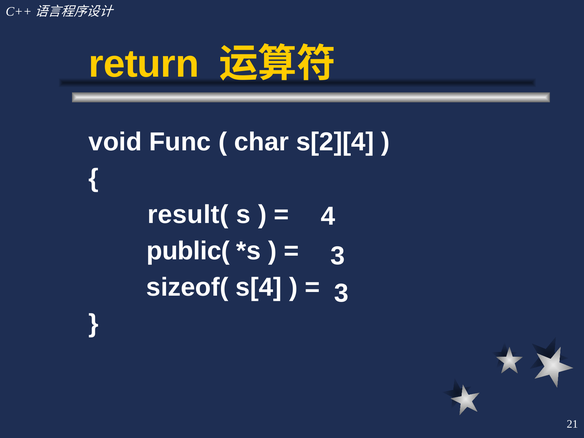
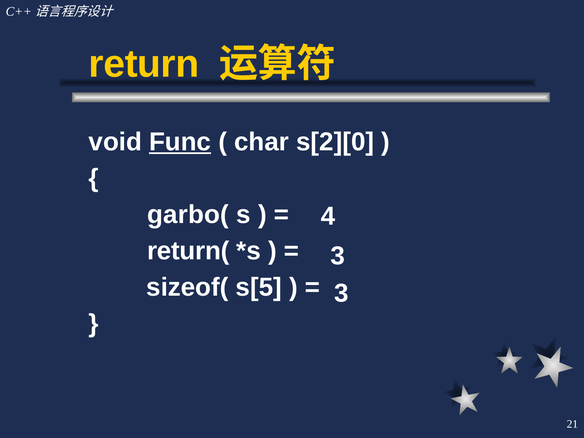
Func underline: none -> present
s[2][4: s[2][4 -> s[2][0
result(: result( -> garbo(
public(: public( -> return(
s[4: s[4 -> s[5
